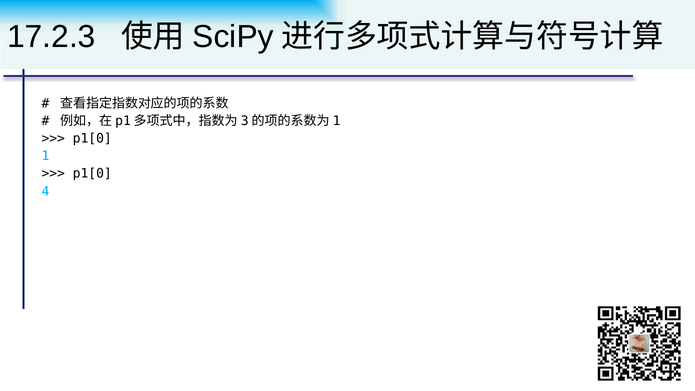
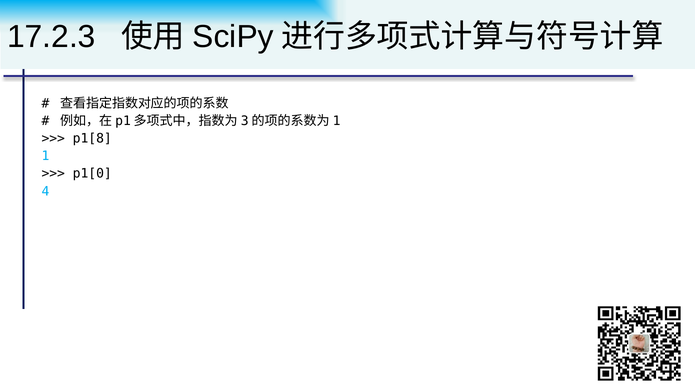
p1[0 at (92, 139): p1[0 -> p1[8
